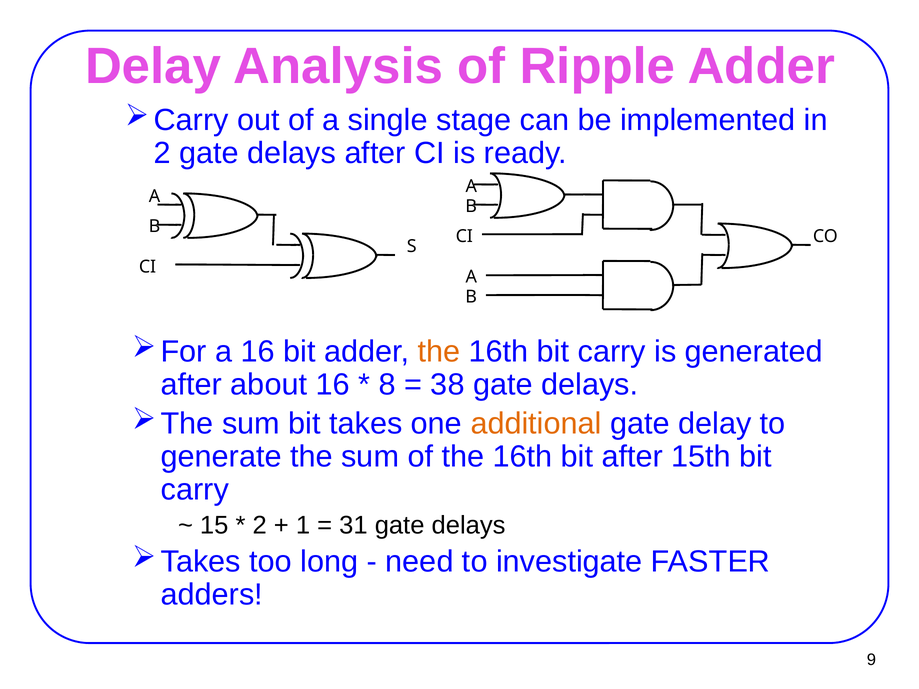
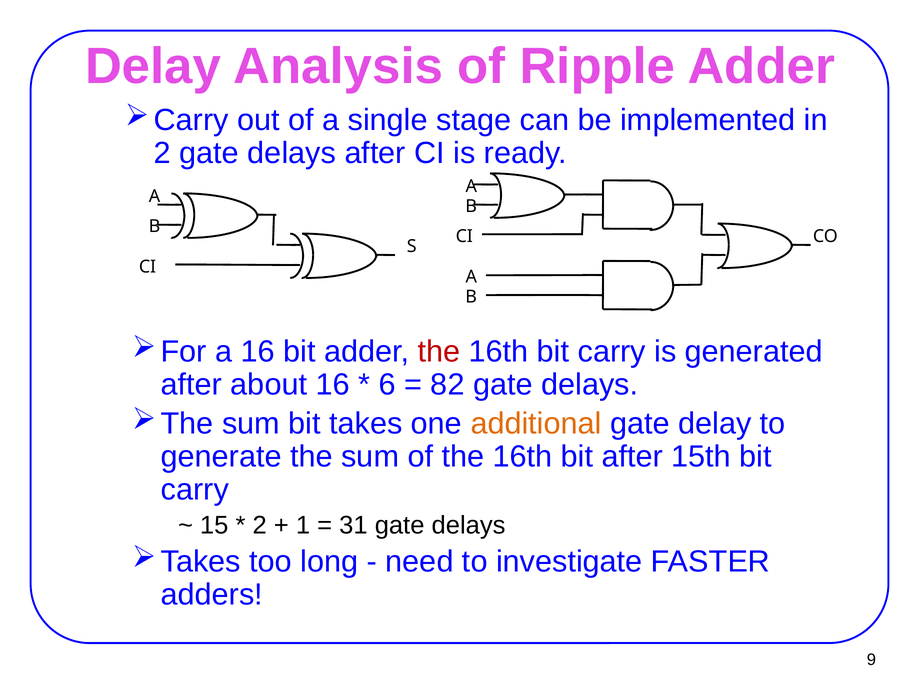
the at (439, 352) colour: orange -> red
8: 8 -> 6
38: 38 -> 82
